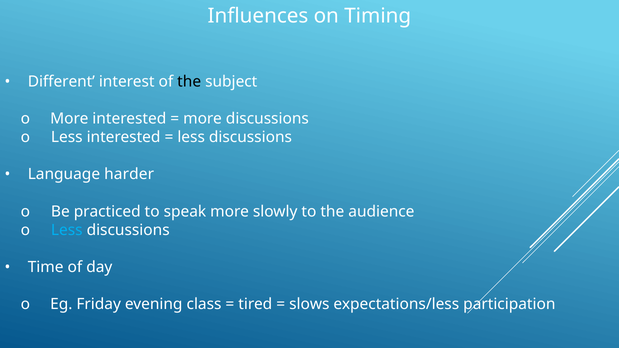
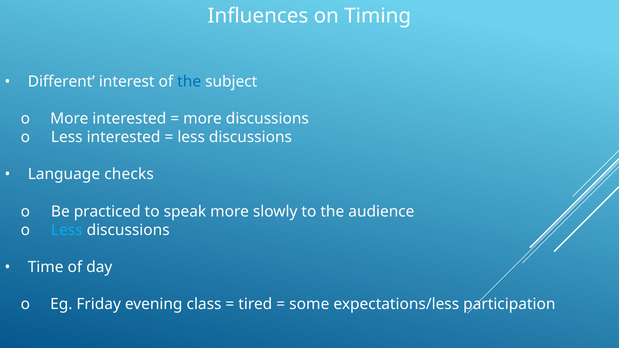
the at (189, 82) colour: black -> blue
harder: harder -> checks
slows: slows -> some
